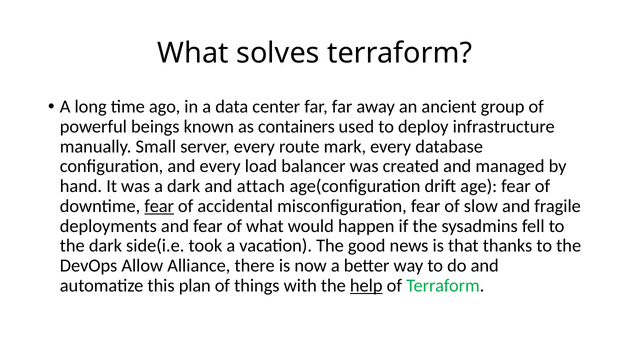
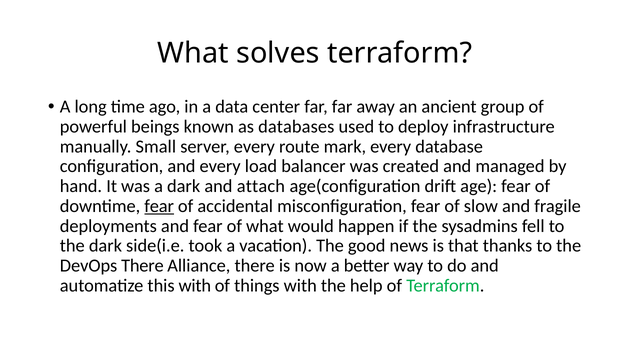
containers: containers -> databases
DevOps Allow: Allow -> There
this plan: plan -> with
help underline: present -> none
